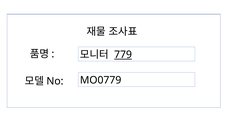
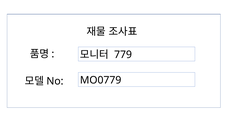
779 underline: present -> none
